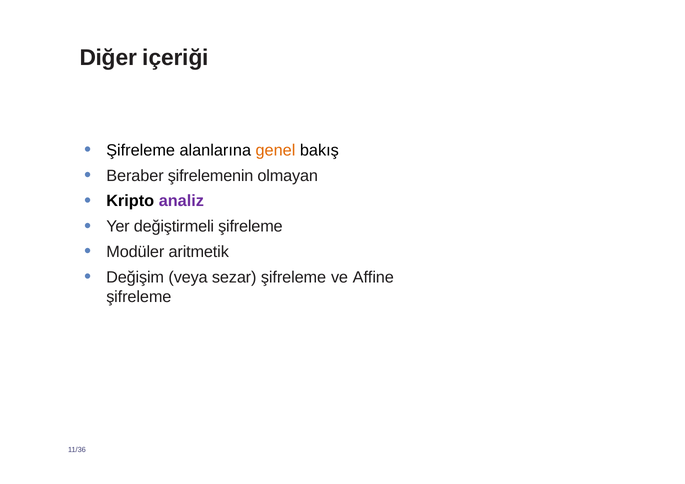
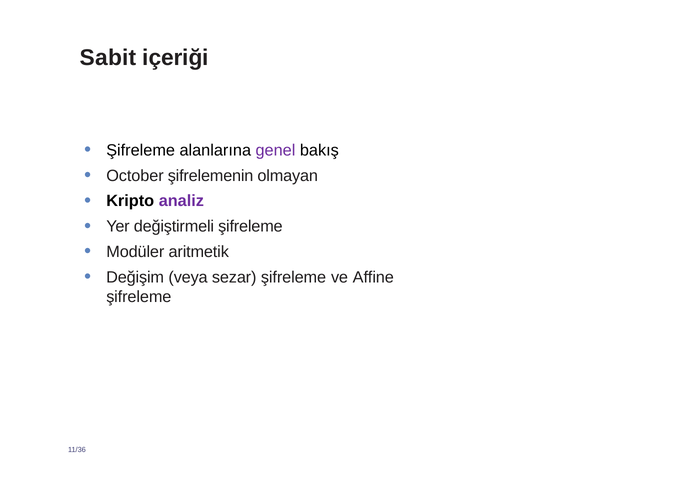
Diğer: Diğer -> Sabit
genel colour: orange -> purple
Beraber: Beraber -> October
